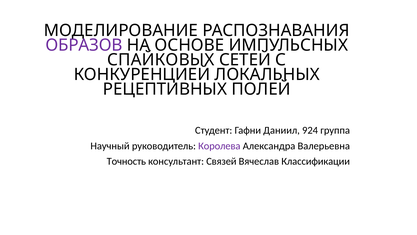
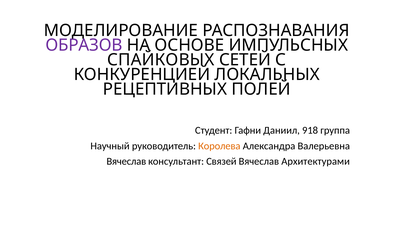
924: 924 -> 918
Королева colour: purple -> orange
Точность at (126, 161): Точность -> Вячеслав
Классификации: Классификации -> Архитектурами
